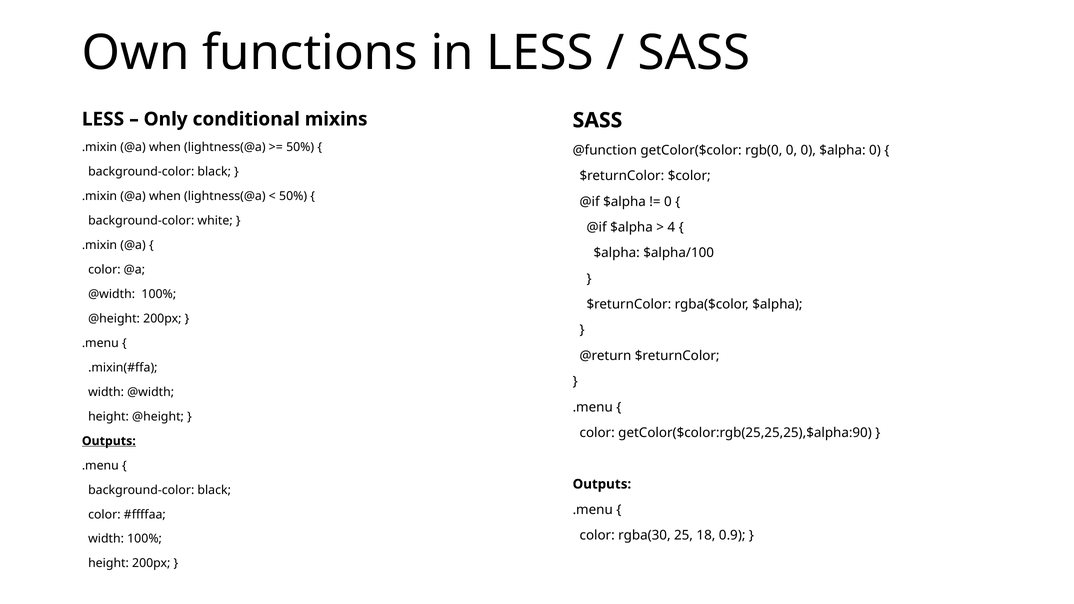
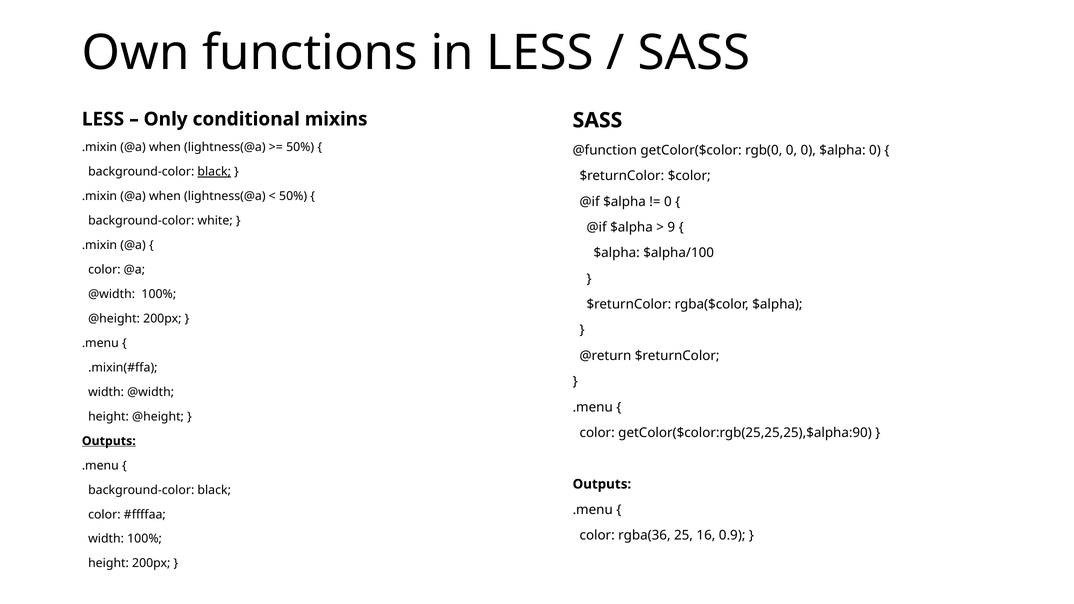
black at (214, 172) underline: none -> present
4: 4 -> 9
rgba(30: rgba(30 -> rgba(36
18: 18 -> 16
